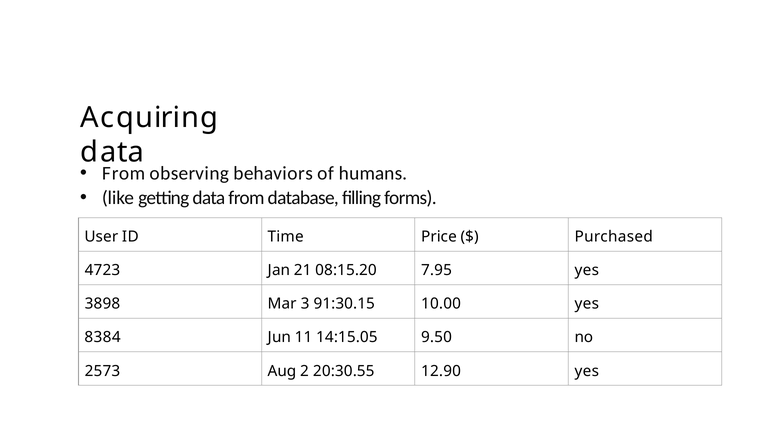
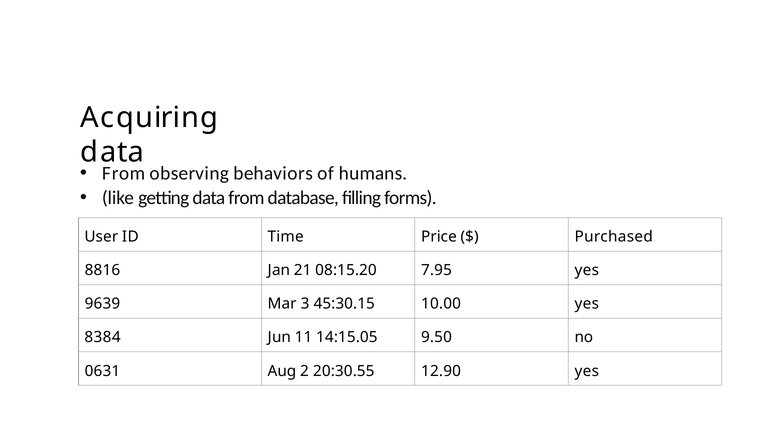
4723: 4723 -> 8816
3898: 3898 -> 9639
91:30.15: 91:30.15 -> 45:30.15
2573: 2573 -> 0631
